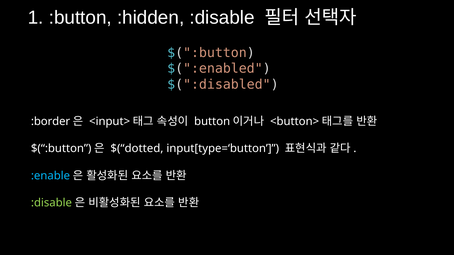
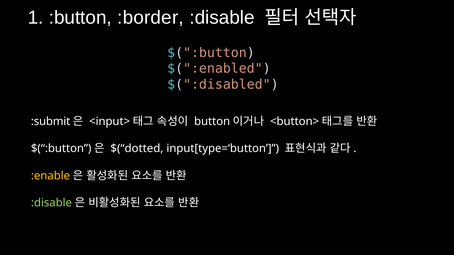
:hidden: :hidden -> :border
:border: :border -> :submit
:enable colour: light blue -> yellow
